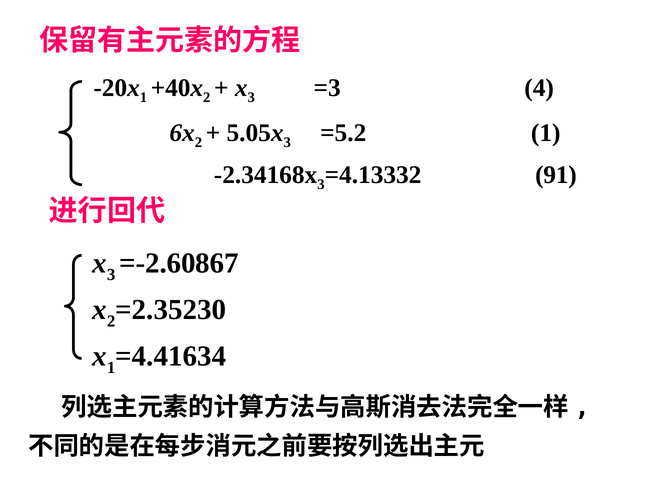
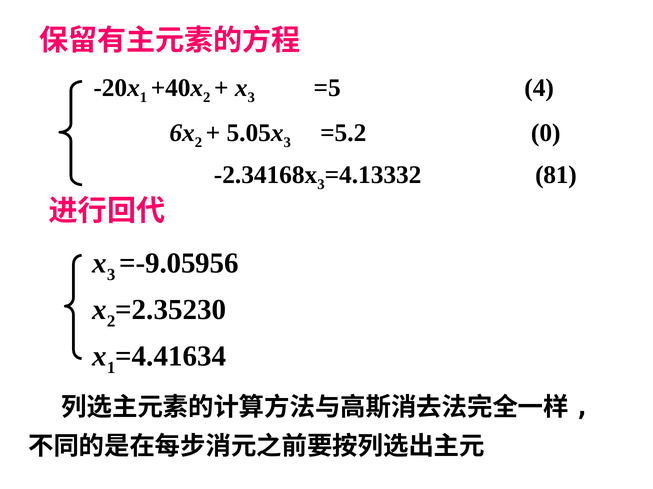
=3: =3 -> =5
=5.2 1: 1 -> 0
91: 91 -> 81
=-2.60867: =-2.60867 -> =-9.05956
